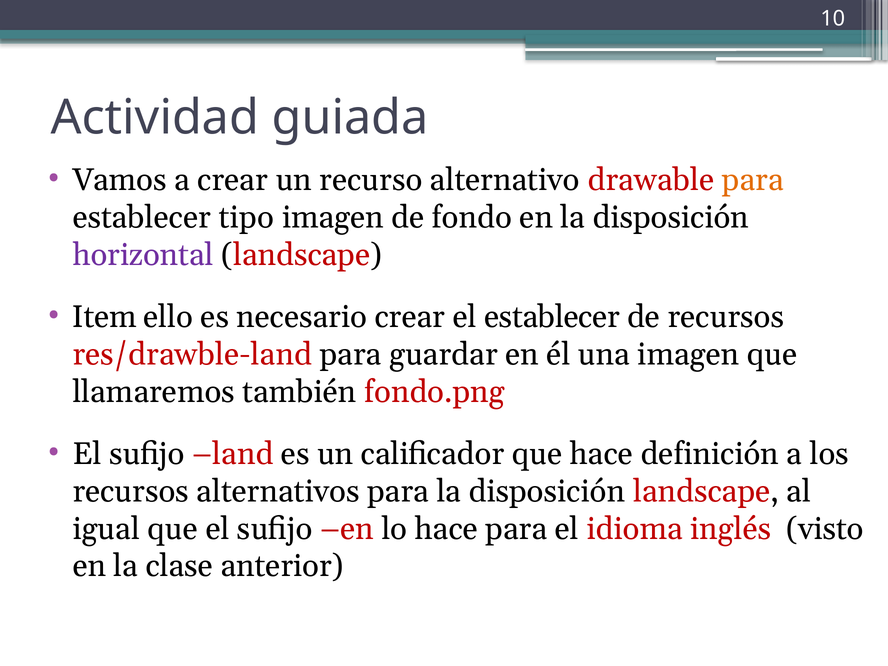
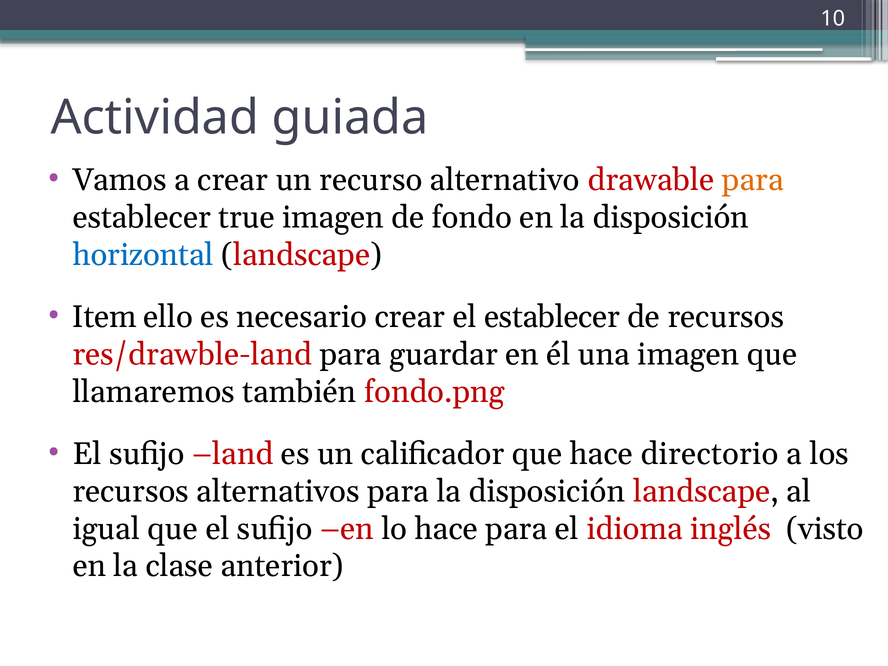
tipo: tipo -> true
horizontal colour: purple -> blue
definición: definición -> directorio
